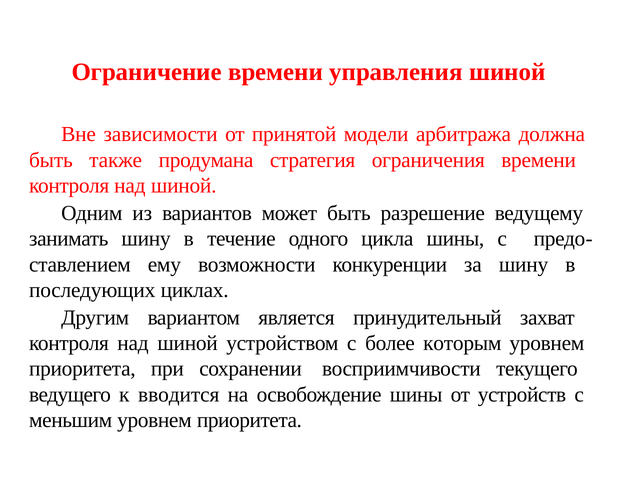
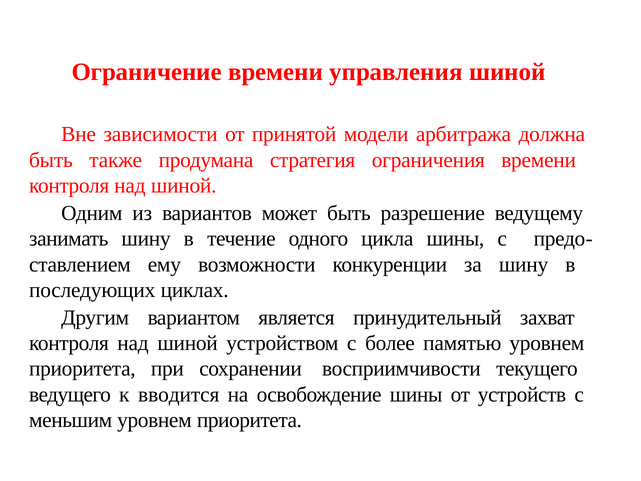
которым: которым -> памятью
